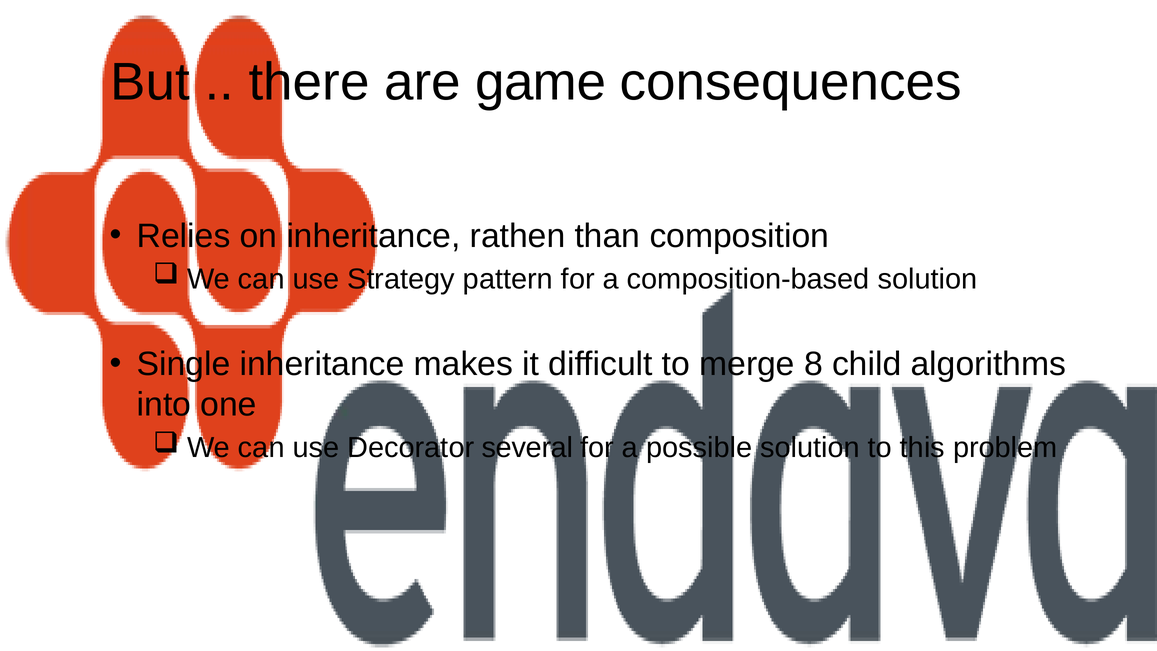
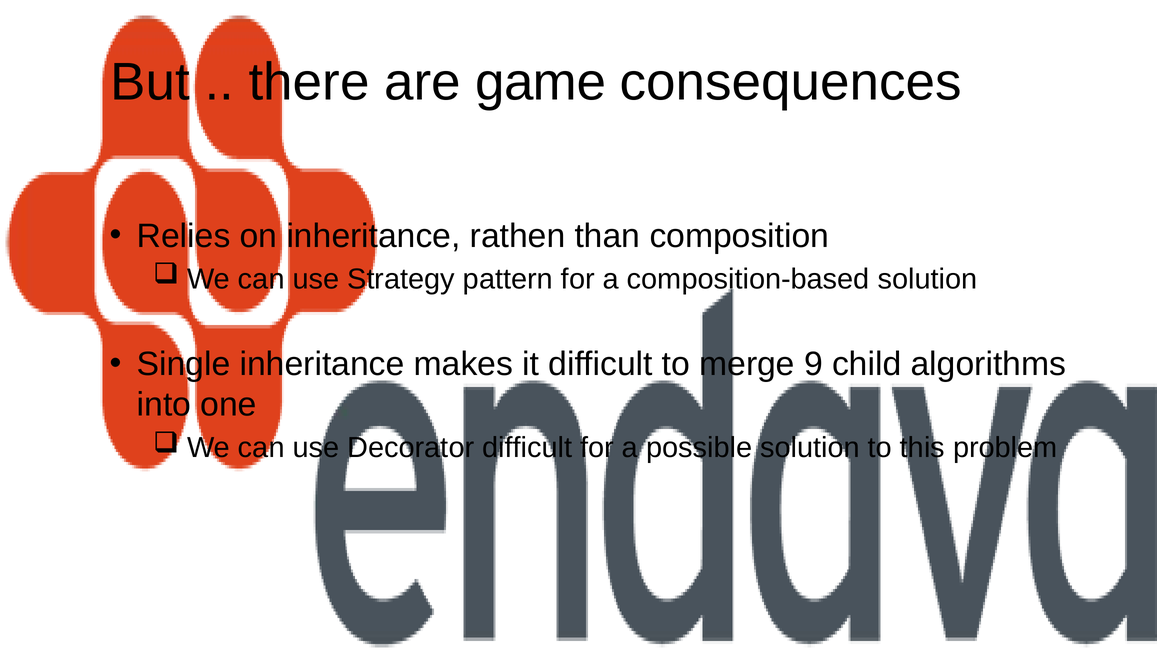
8: 8 -> 9
Decorator several: several -> difficult
